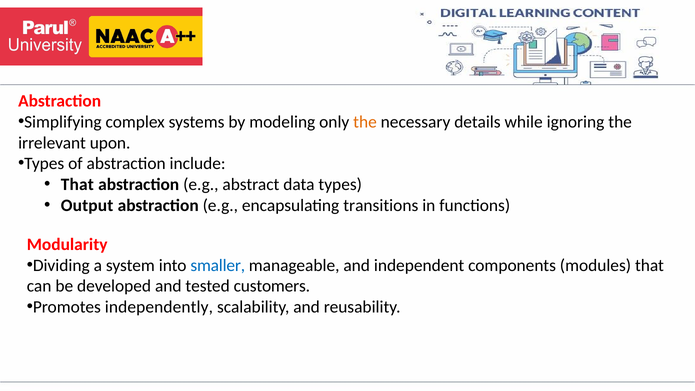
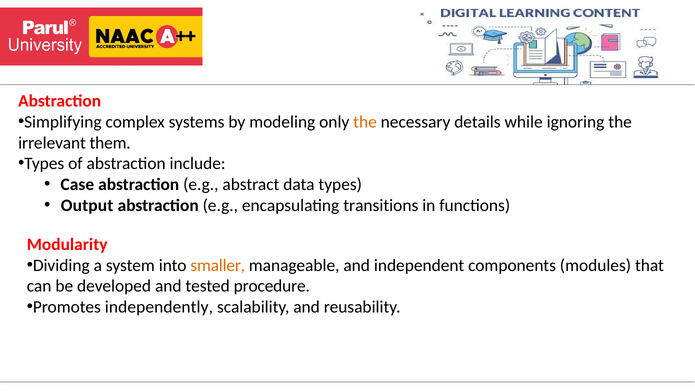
upon: upon -> them
That at (77, 184): That -> Case
smaller colour: blue -> orange
customers: customers -> procedure
